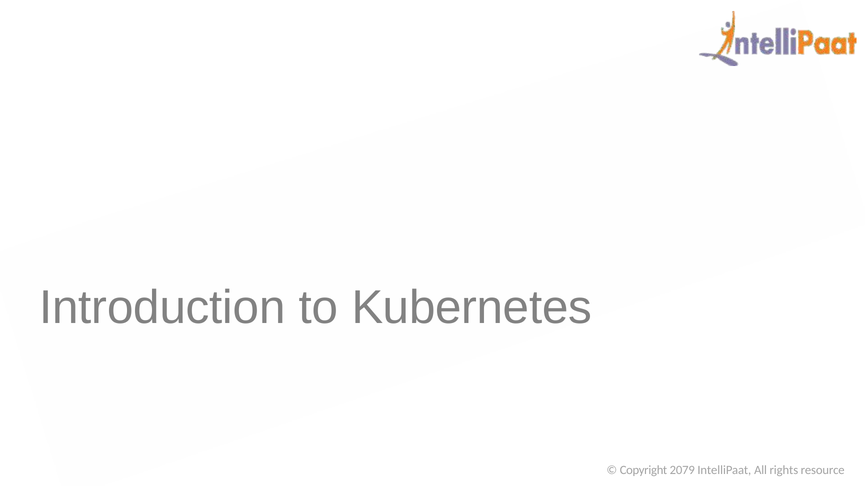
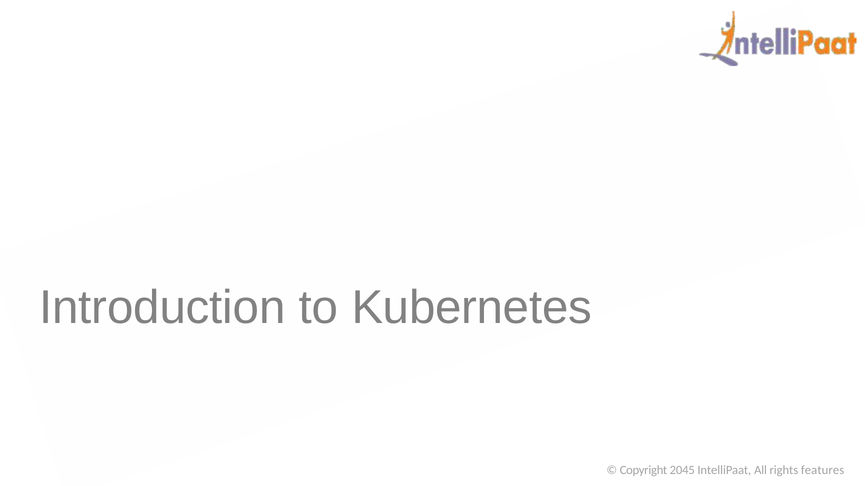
2079: 2079 -> 2045
resource: resource -> features
